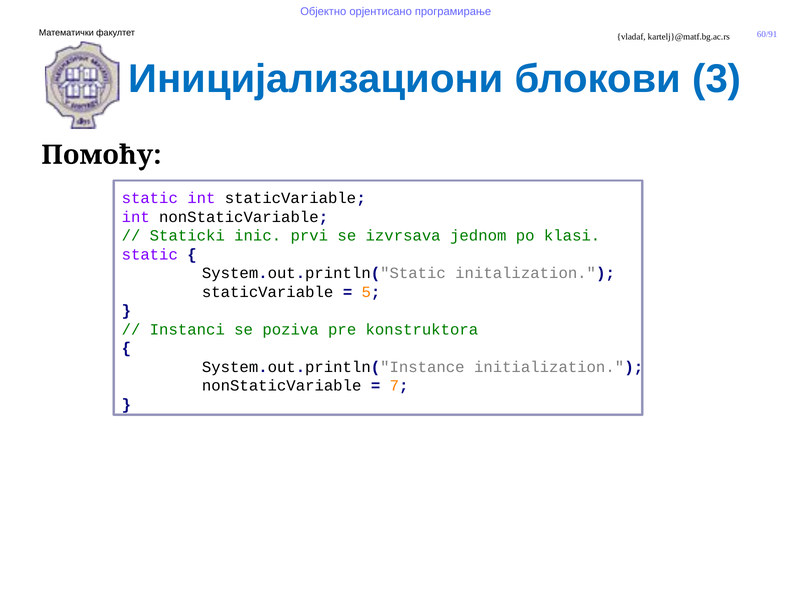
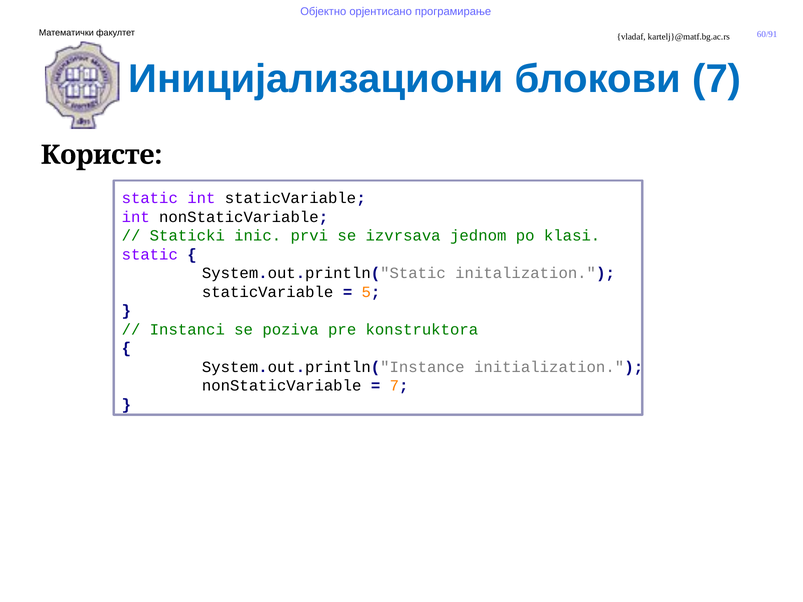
блокови 3: 3 -> 7
Помоћу: Помоћу -> Користе
